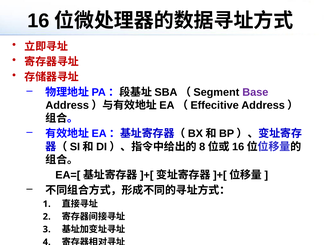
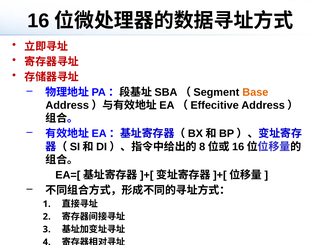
Base colour: purple -> orange
